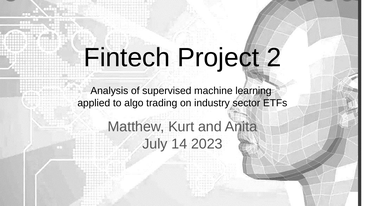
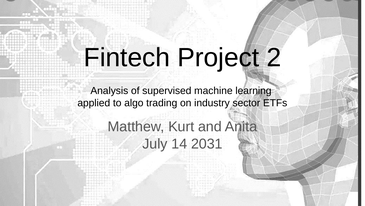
2023: 2023 -> 2031
